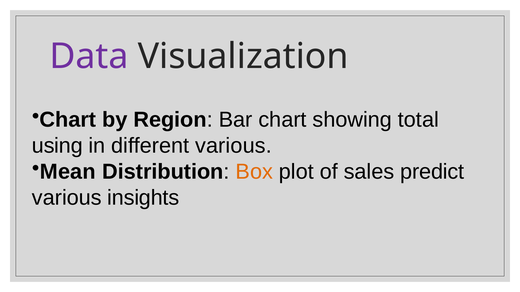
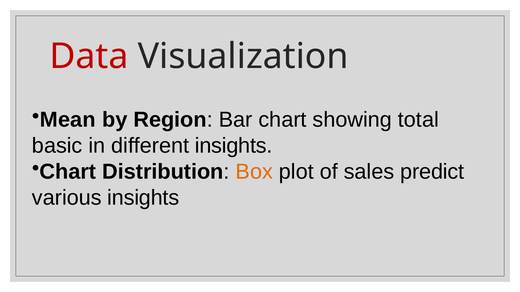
Data colour: purple -> red
Chart at (68, 120): Chart -> Mean
using: using -> basic
different various: various -> insights
Mean at (68, 172): Mean -> Chart
